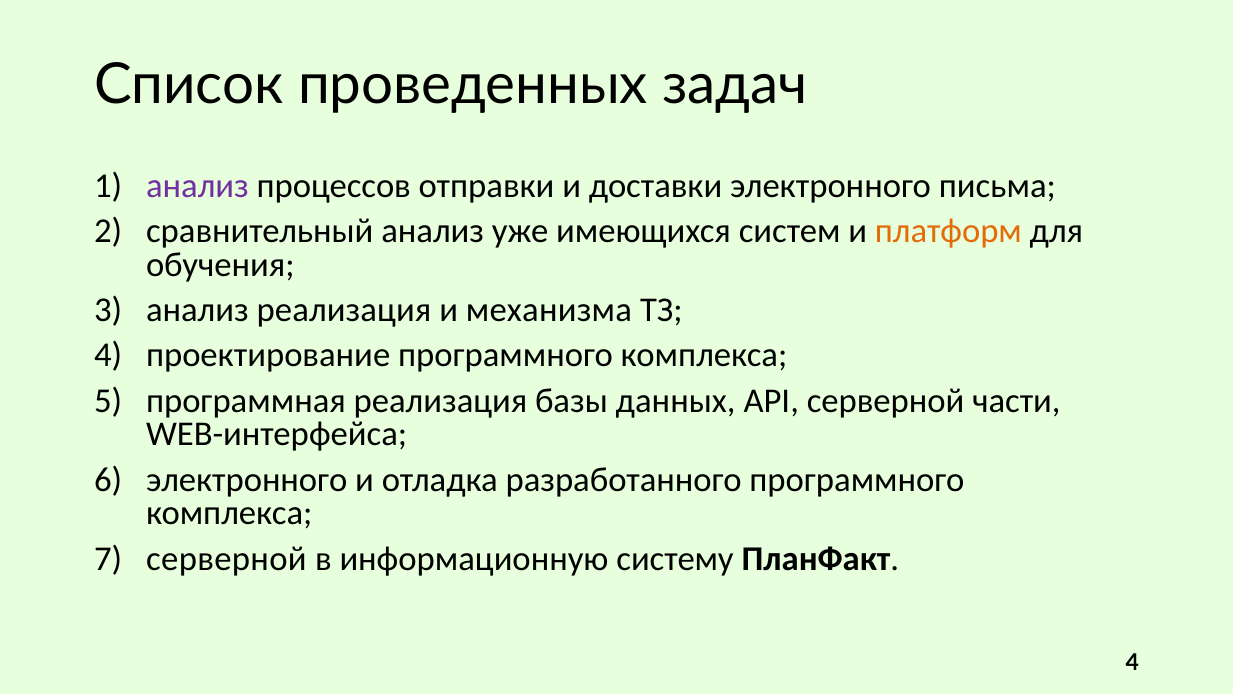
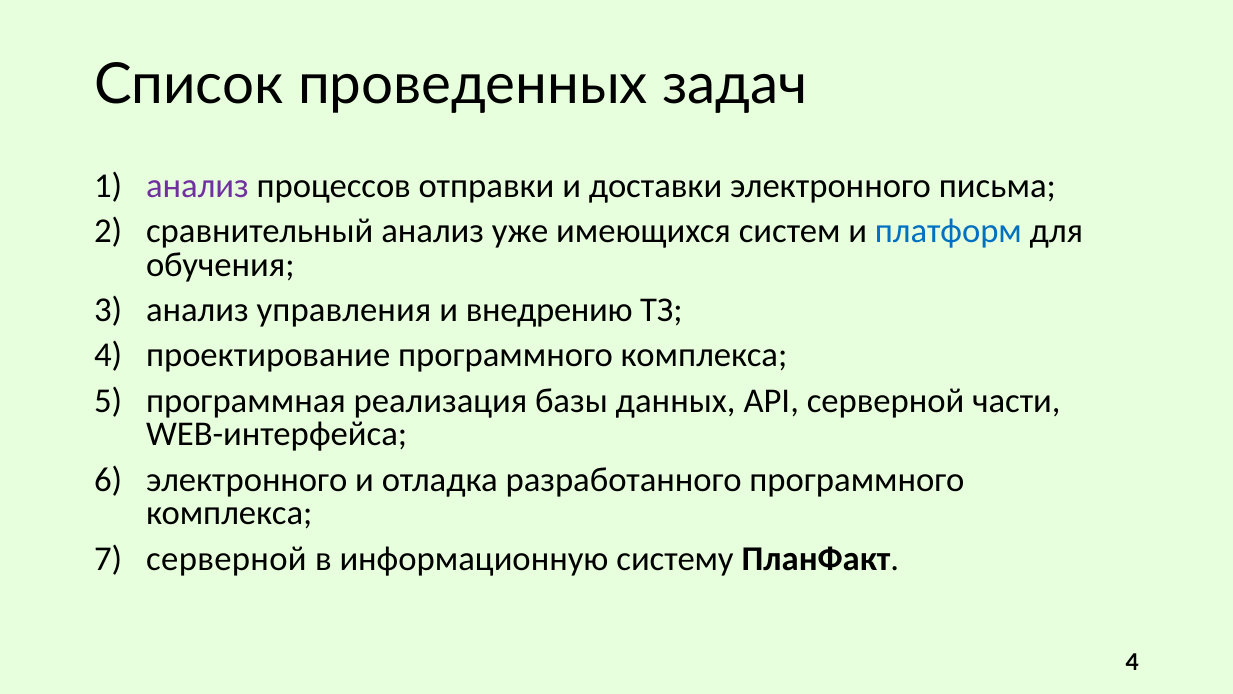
платформ colour: orange -> blue
анализ реализация: реализация -> управления
механизма: механизма -> внедрению
